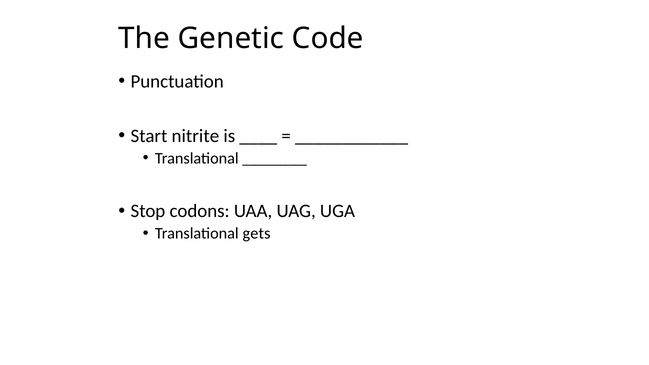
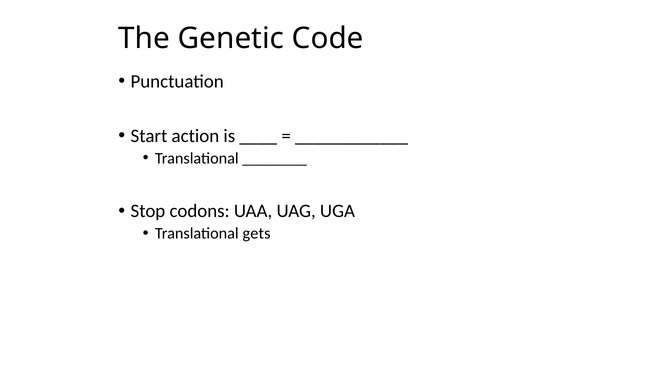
nitrite: nitrite -> action
